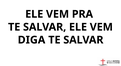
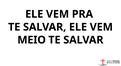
DIGA: DIGA -> MEIO
